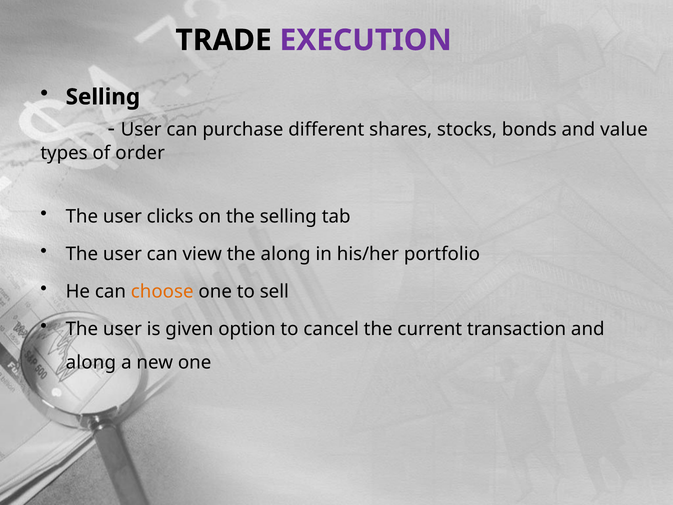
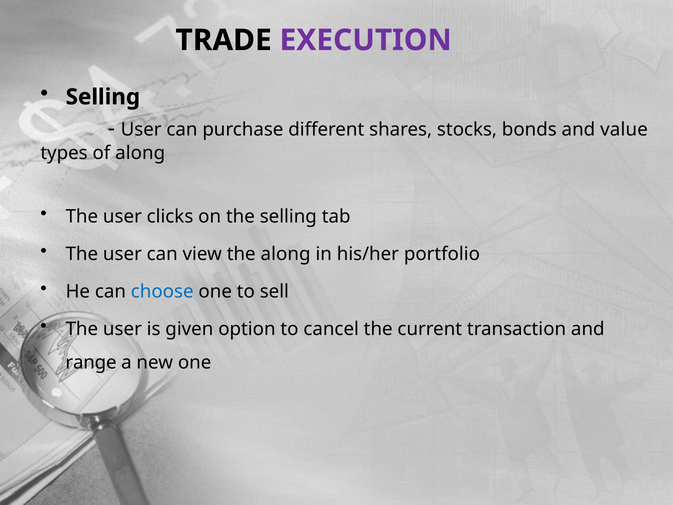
of order: order -> along
choose colour: orange -> blue
along at (91, 362): along -> range
